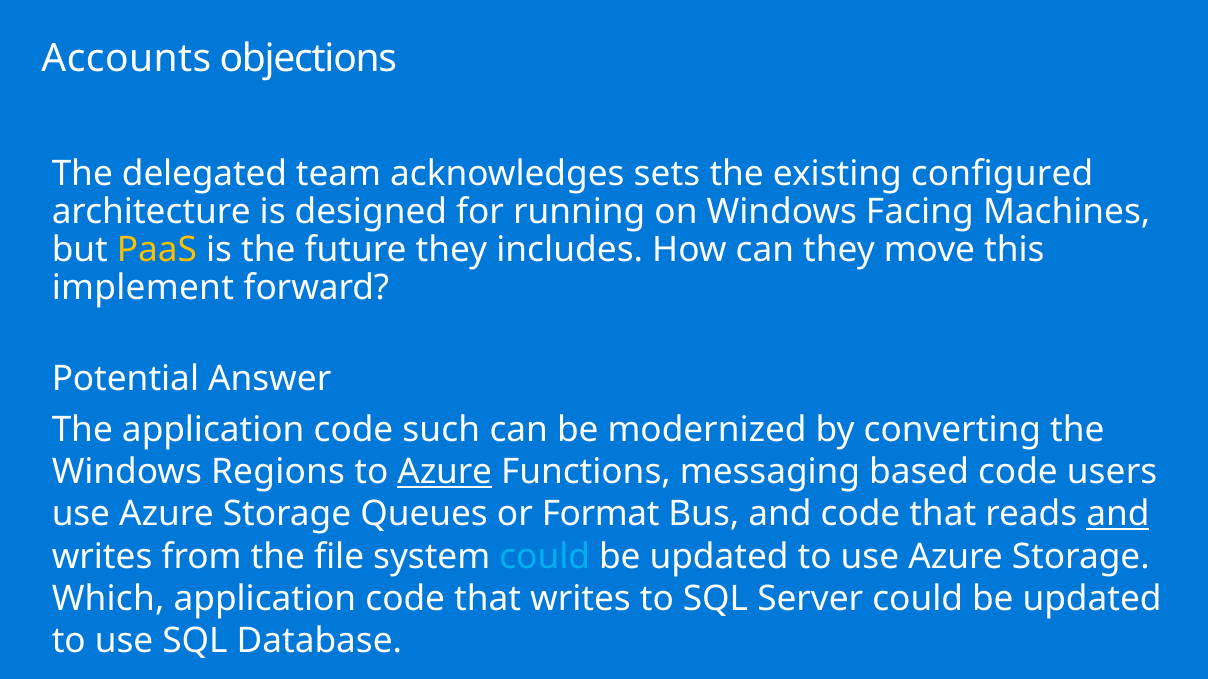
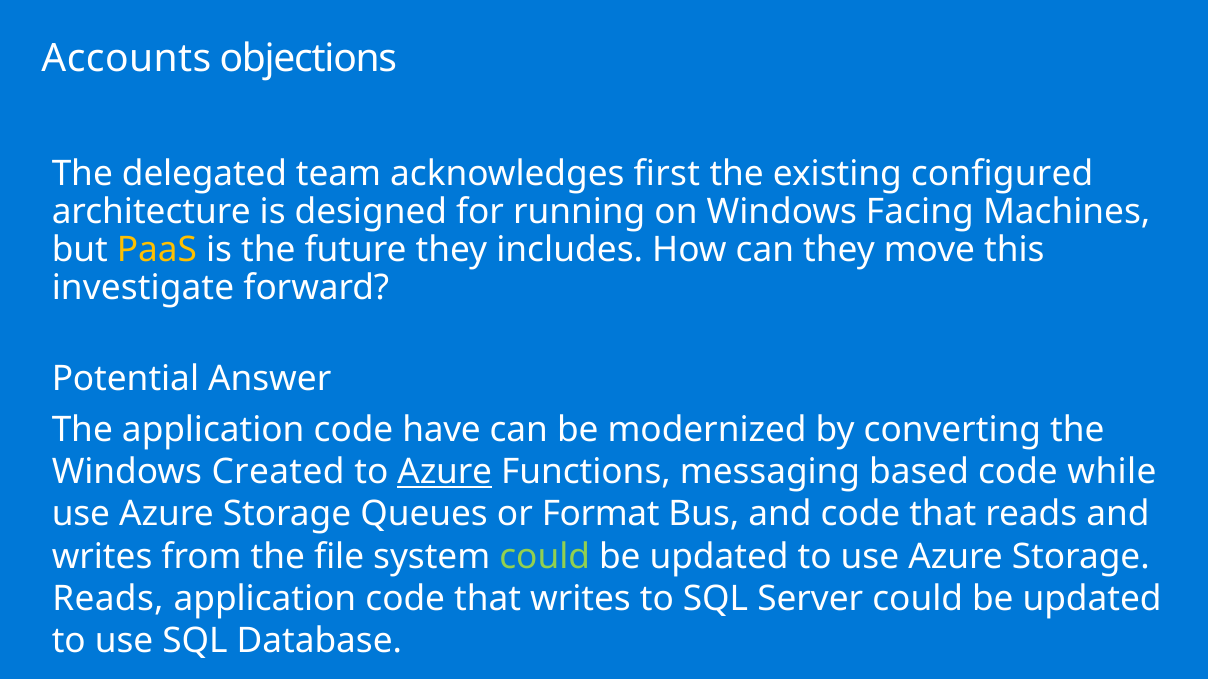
sets: sets -> first
implement: implement -> investigate
such: such -> have
Regions: Regions -> Created
users: users -> while
and at (1118, 515) underline: present -> none
could at (545, 557) colour: light blue -> light green
Which at (108, 599): Which -> Reads
